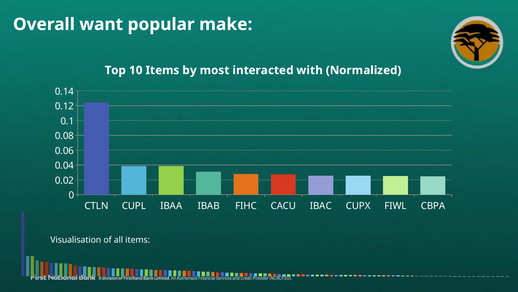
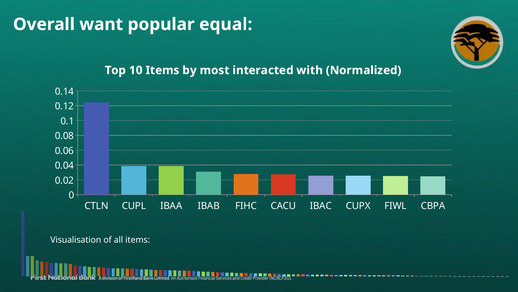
make: make -> equal
